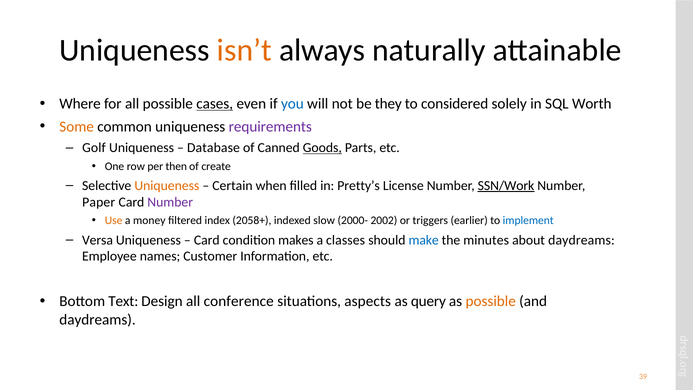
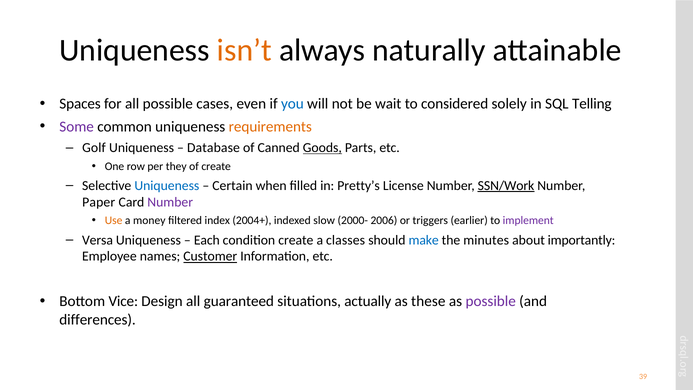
Where: Where -> Spaces
cases underline: present -> none
they: they -> wait
Worth: Worth -> Telling
Some colour: orange -> purple
requirements colour: purple -> orange
then: then -> they
Uniqueness at (167, 186) colour: orange -> blue
2058+: 2058+ -> 2004+
2002: 2002 -> 2006
implement colour: blue -> purple
Card at (207, 240): Card -> Each
condition makes: makes -> create
about daydreams: daydreams -> importantly
Customer underline: none -> present
Text: Text -> Vice
conference: conference -> guaranteed
aspects: aspects -> actually
query: query -> these
possible at (491, 301) colour: orange -> purple
daydreams at (98, 319): daydreams -> differences
